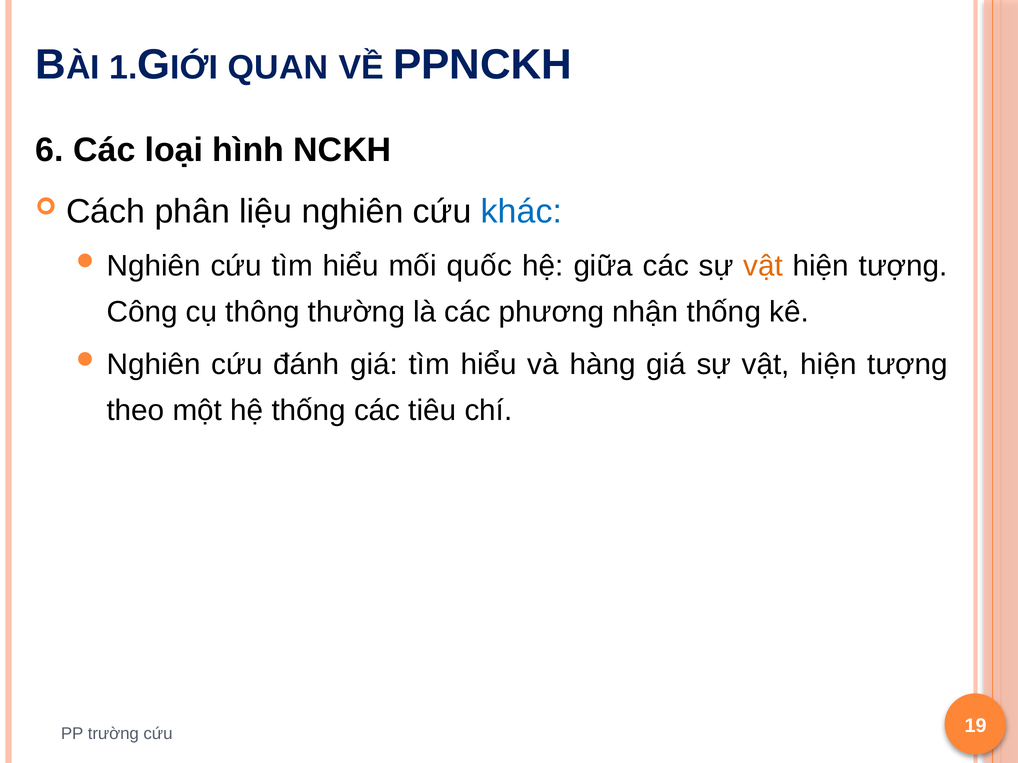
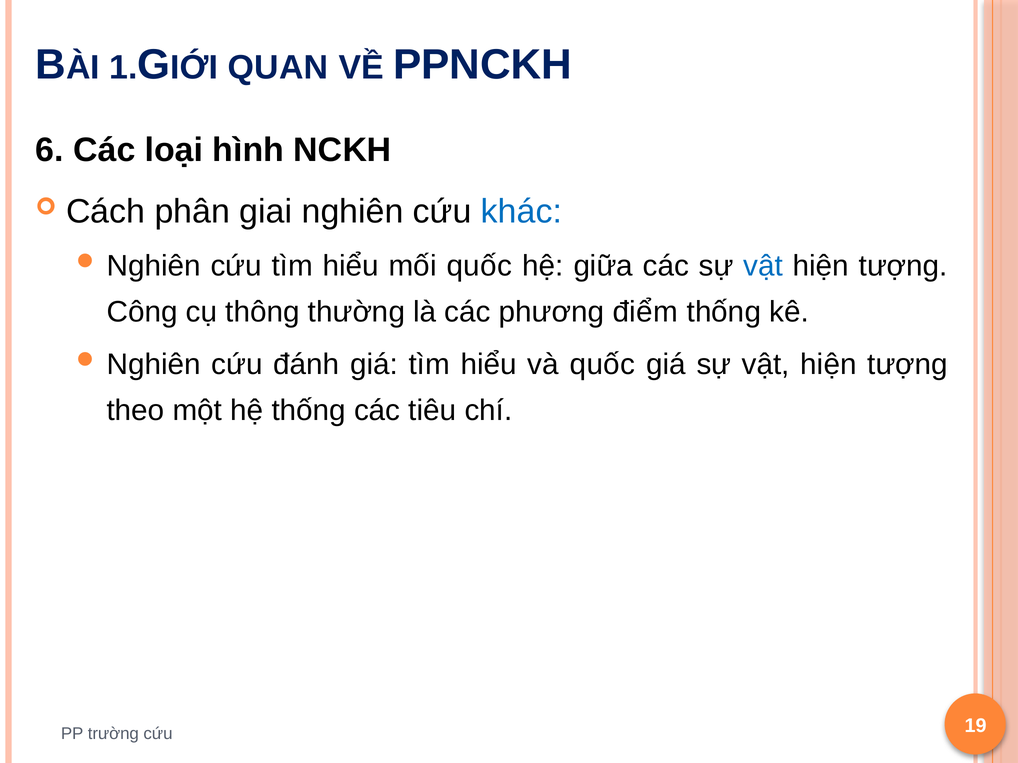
liệu: liệu -> giai
vật at (763, 266) colour: orange -> blue
nhận: nhận -> điểm
và hàng: hàng -> quốc
